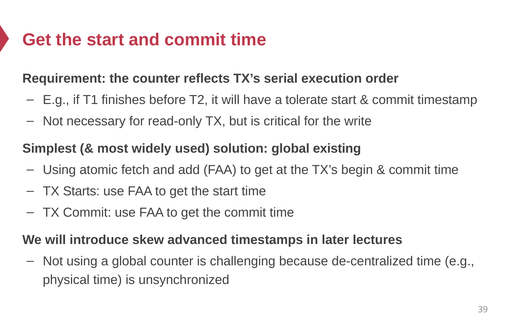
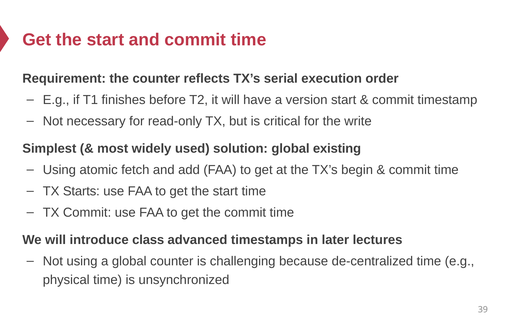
tolerate: tolerate -> version
skew: skew -> class
